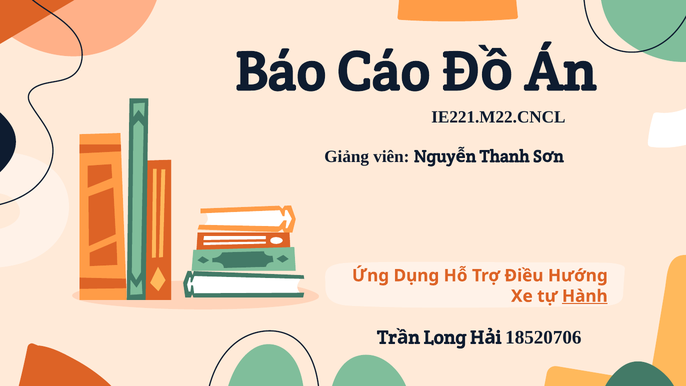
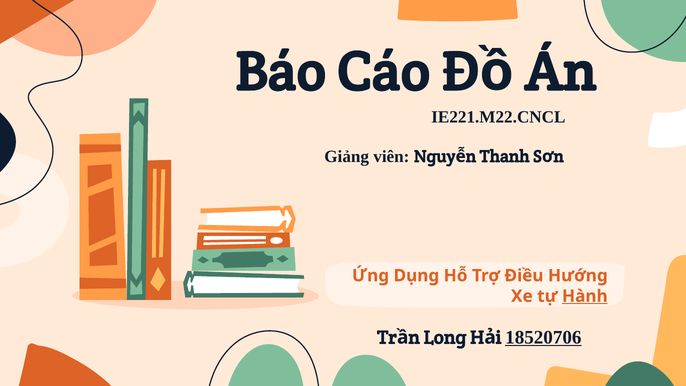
18520706 underline: none -> present
